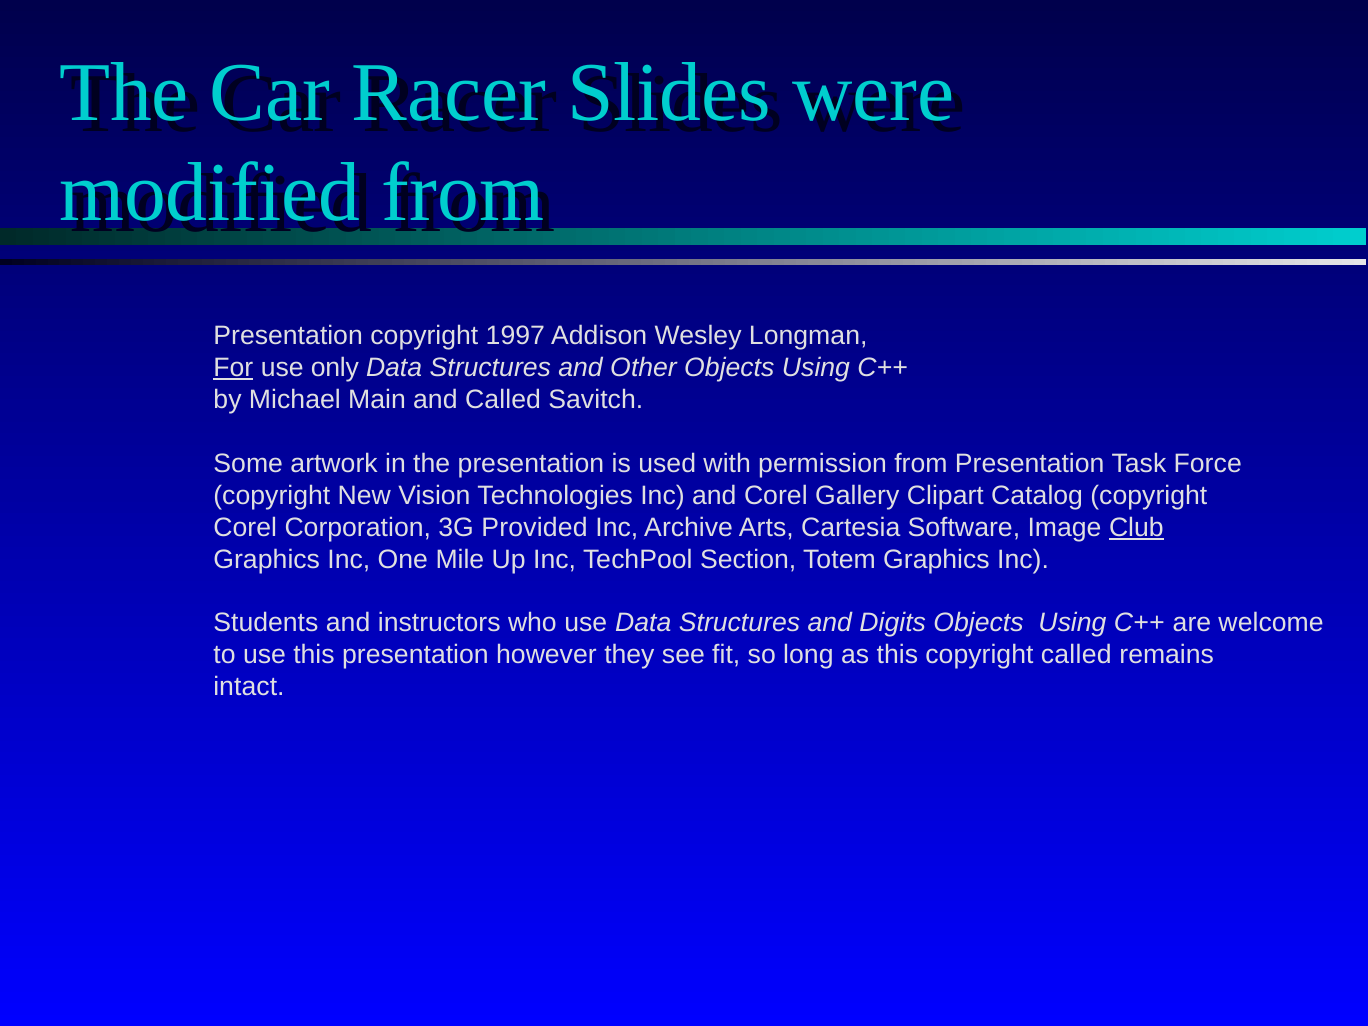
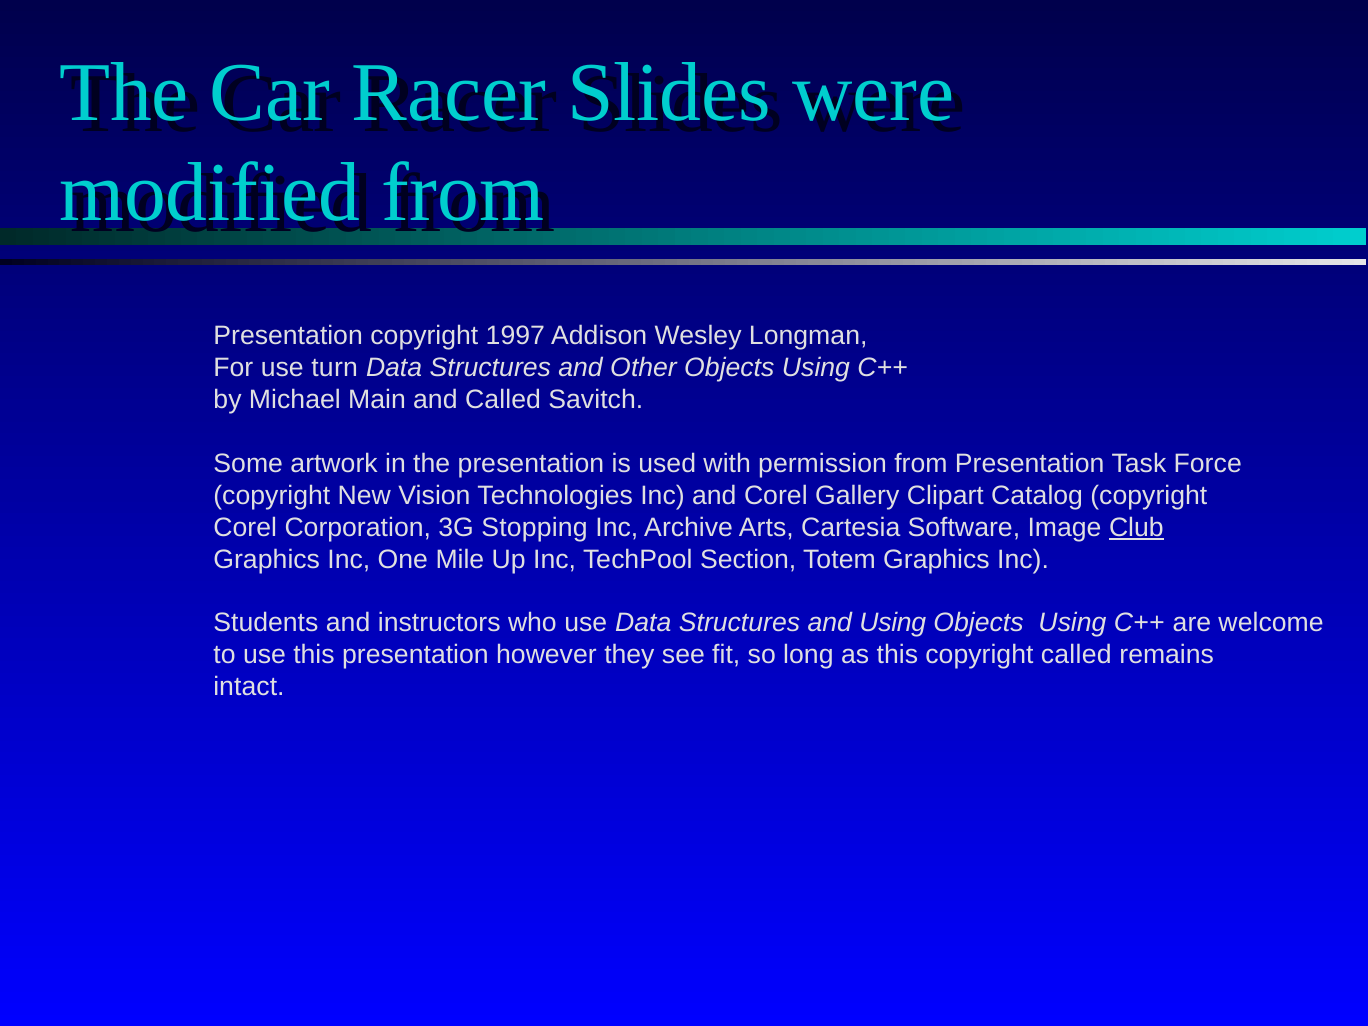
For underline: present -> none
only: only -> turn
Provided: Provided -> Stopping
and Digits: Digits -> Using
